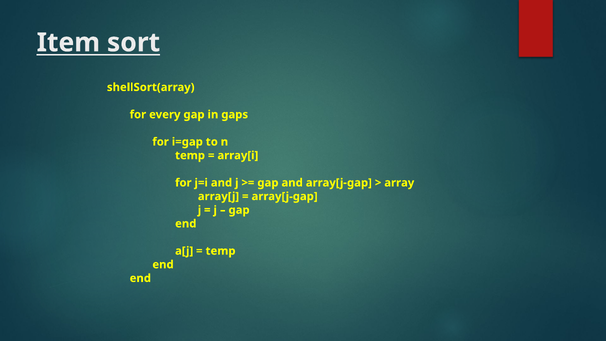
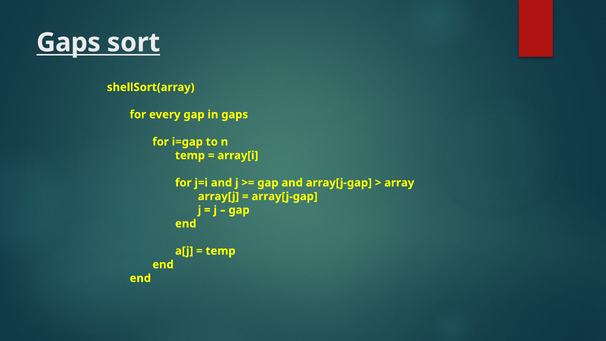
Item at (68, 43): Item -> Gaps
